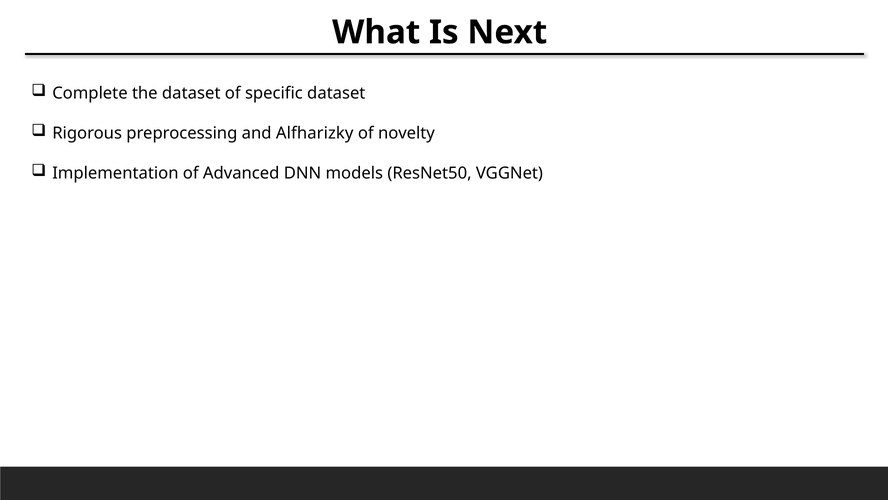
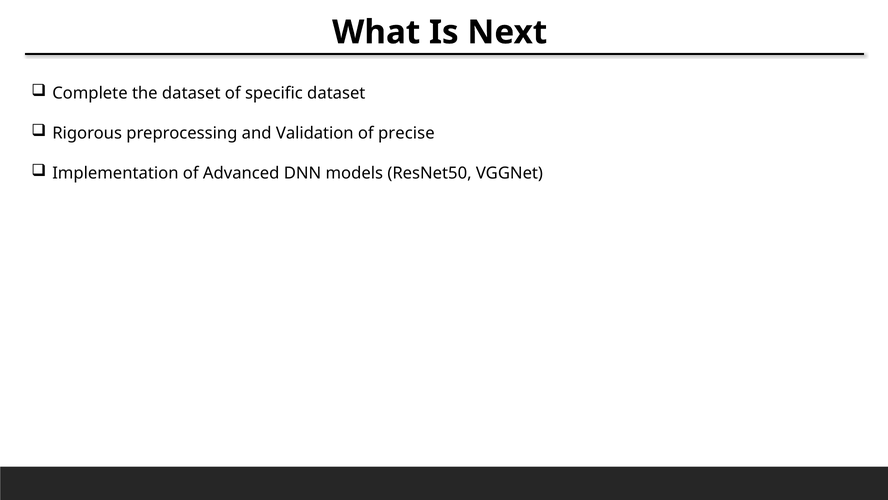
Alfharizky: Alfharizky -> Validation
novelty: novelty -> precise
